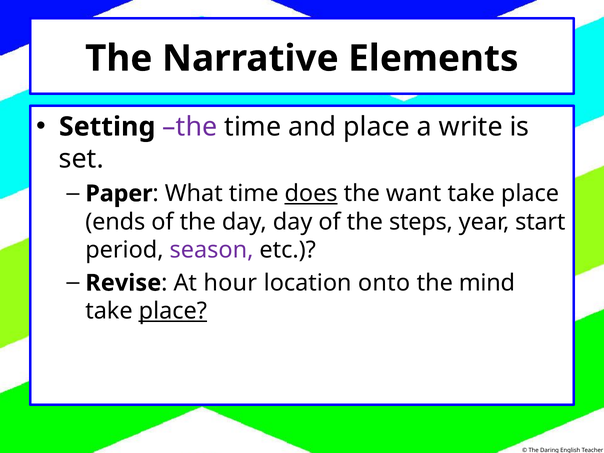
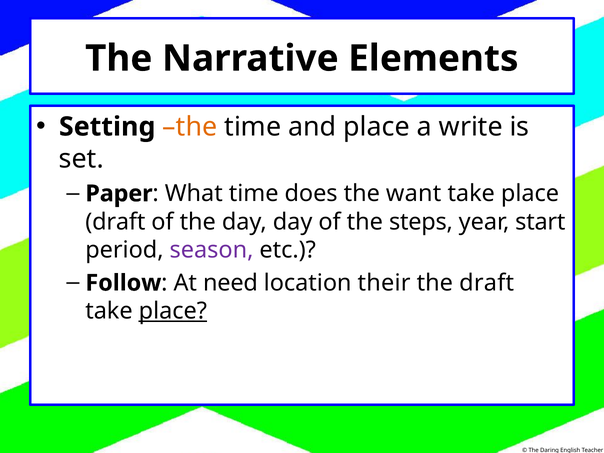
the at (190, 127) colour: purple -> orange
does underline: present -> none
ends at (115, 222): ends -> draft
Revise: Revise -> Follow
hour: hour -> need
onto: onto -> their
the mind: mind -> draft
